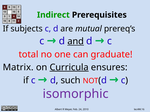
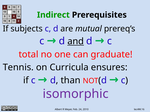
Matrix: Matrix -> Tennis
Curricula underline: present -> none
such: such -> than
